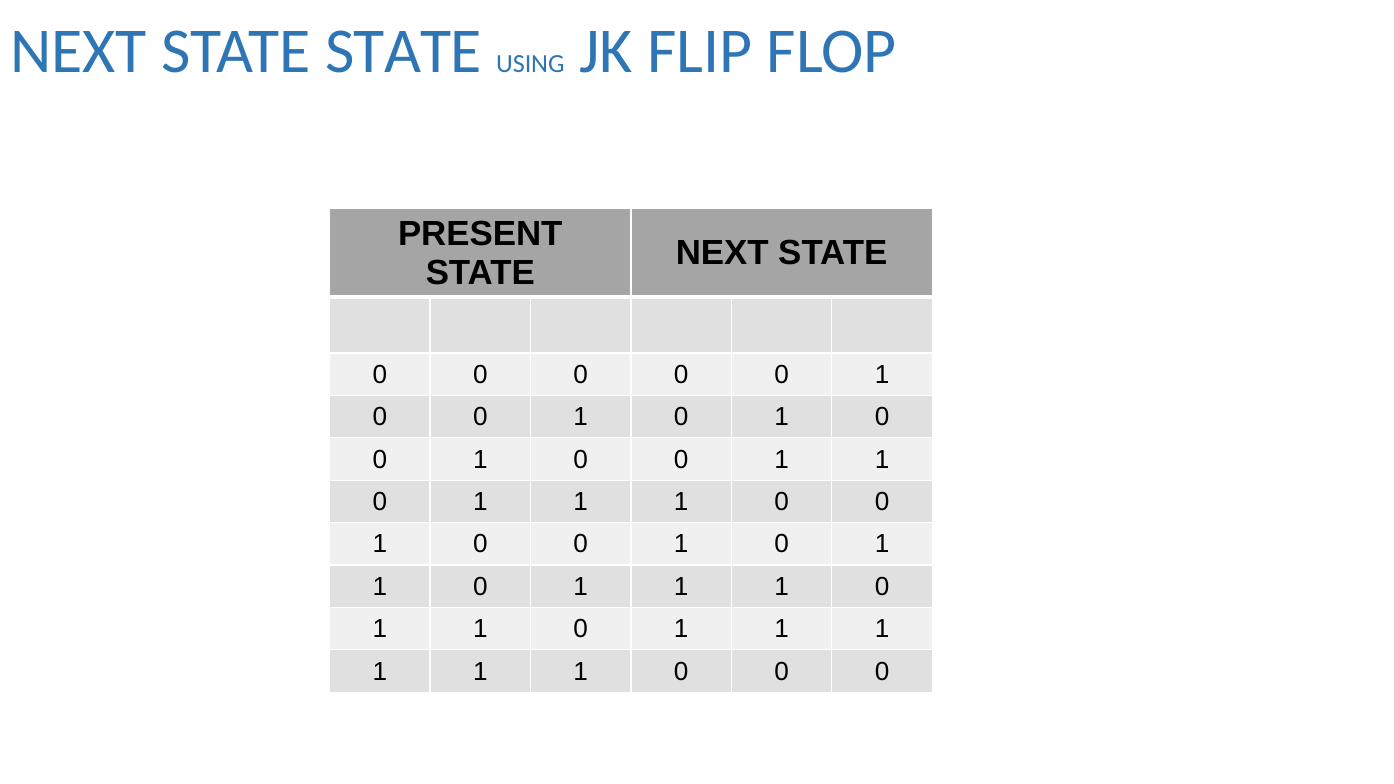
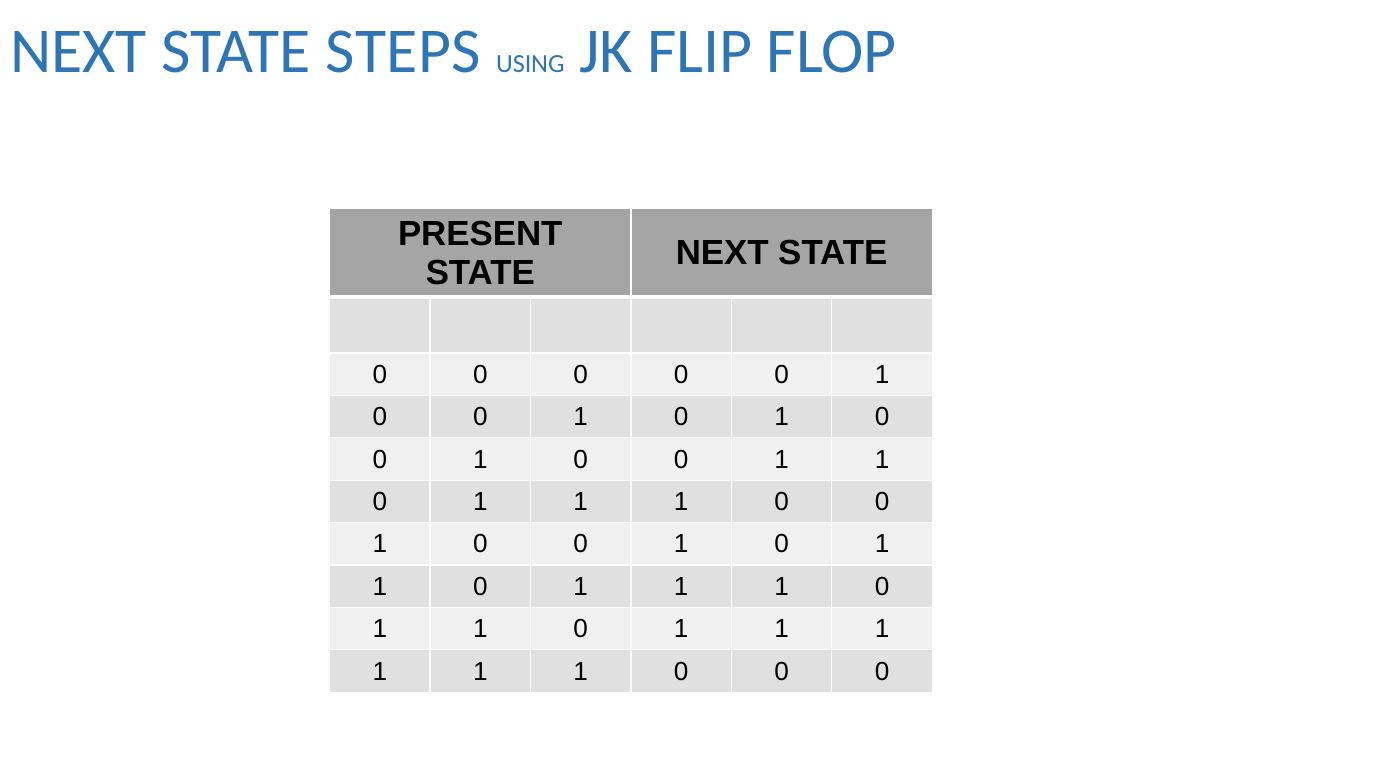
STATE STATE: STATE -> STEPS
